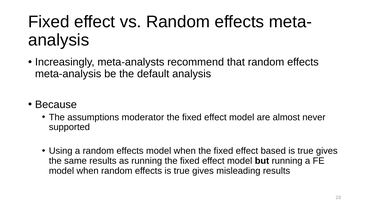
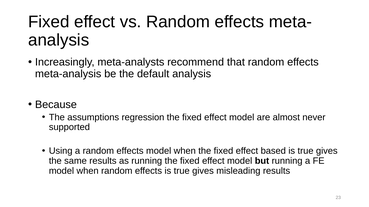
moderator: moderator -> regression
